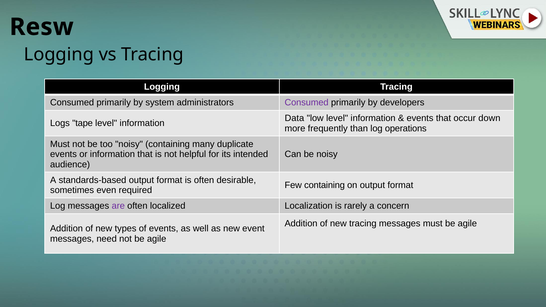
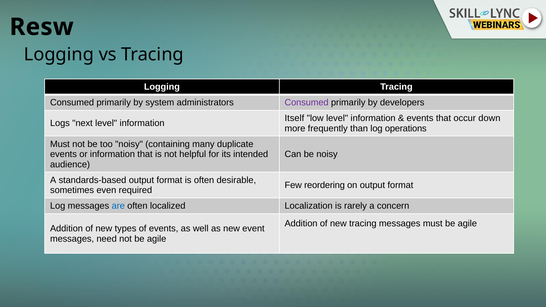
Data: Data -> Itself
tape: tape -> next
Few containing: containing -> reordering
are colour: purple -> blue
